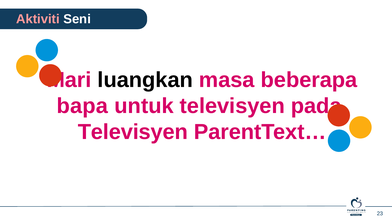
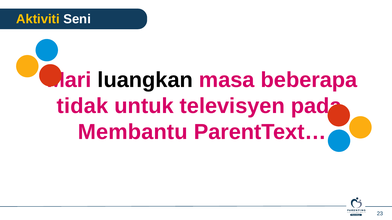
Aktiviti colour: pink -> yellow
bapa: bapa -> tidak
Televisyen at (133, 132): Televisyen -> Membantu
